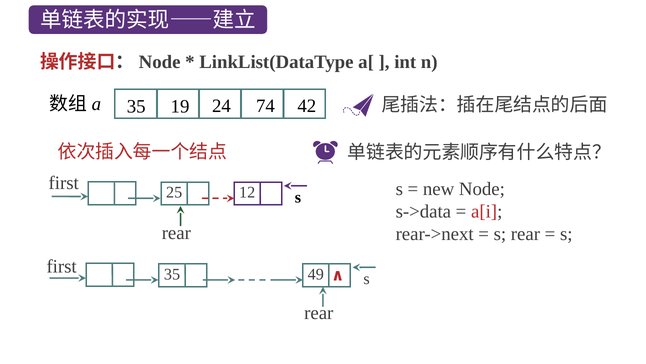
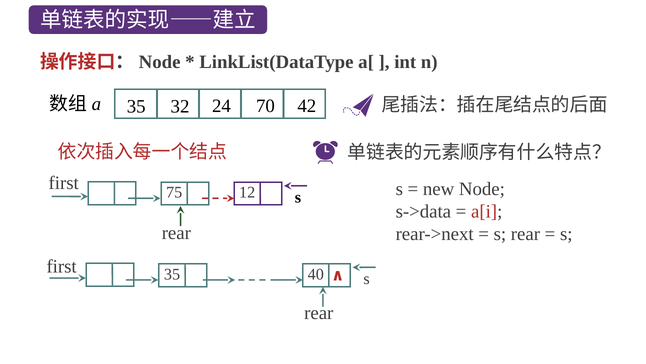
19: 19 -> 32
74: 74 -> 70
25: 25 -> 75
49: 49 -> 40
